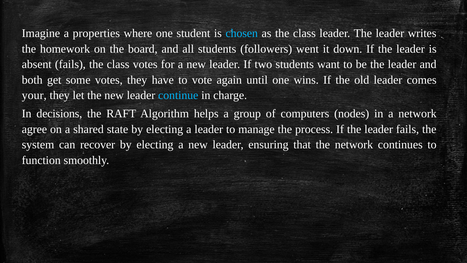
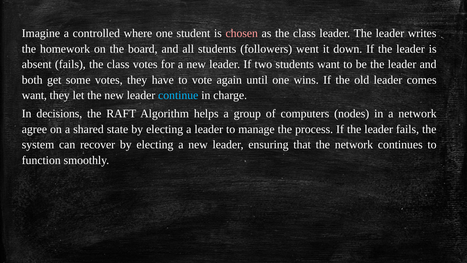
properties: properties -> controlled
chosen colour: light blue -> pink
your at (34, 95): your -> want
